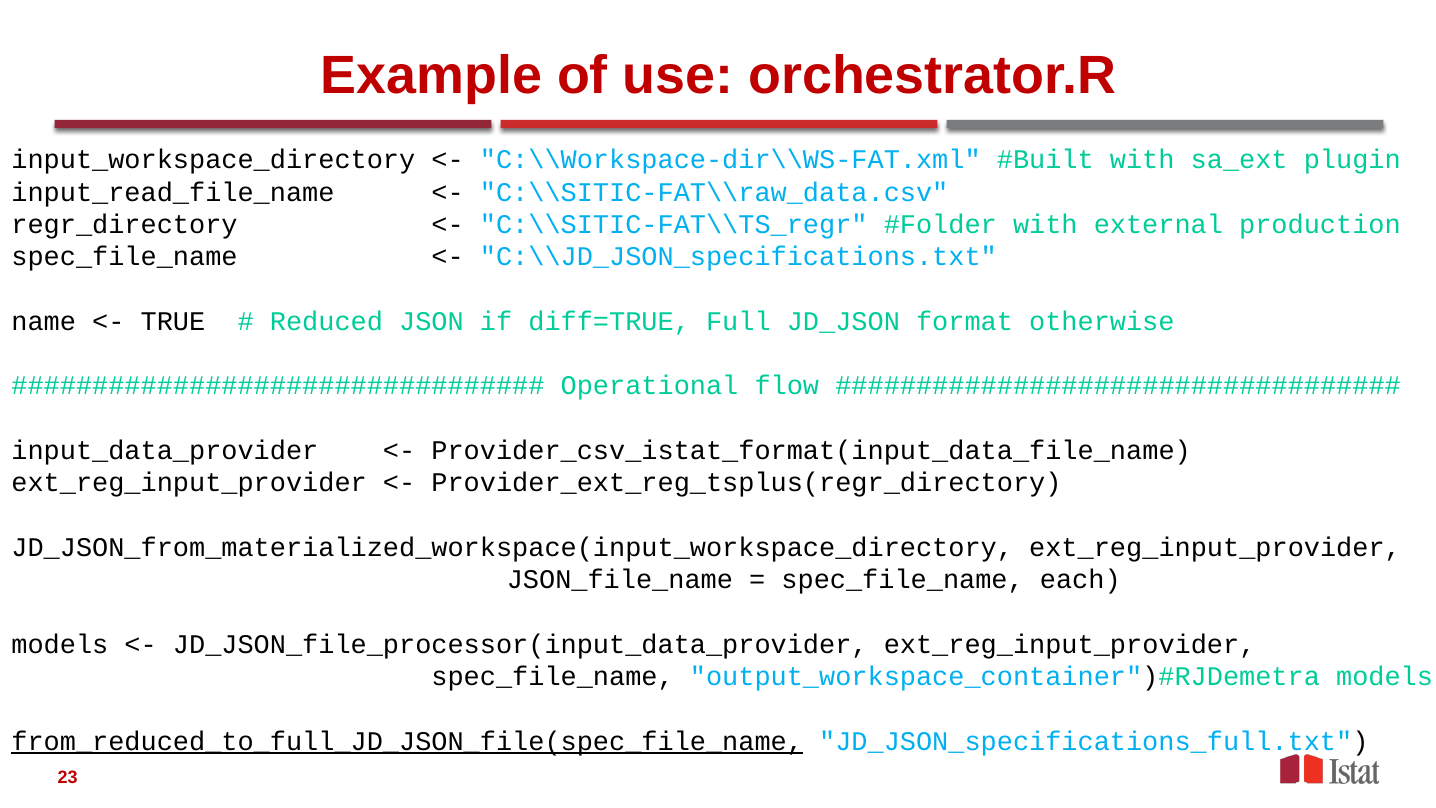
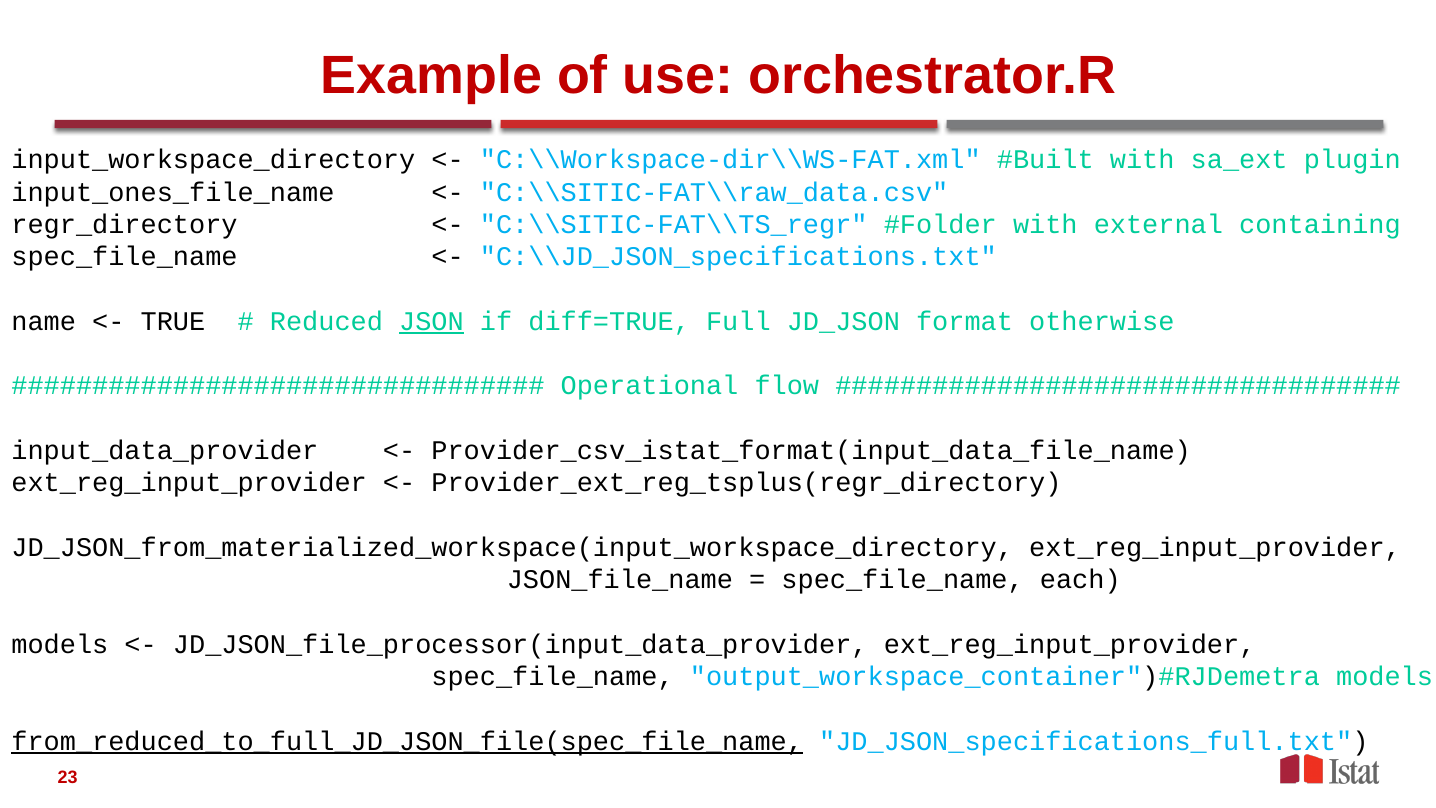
input_read_file_name: input_read_file_name -> input_ones_file_name
production: production -> containing
JSON underline: none -> present
